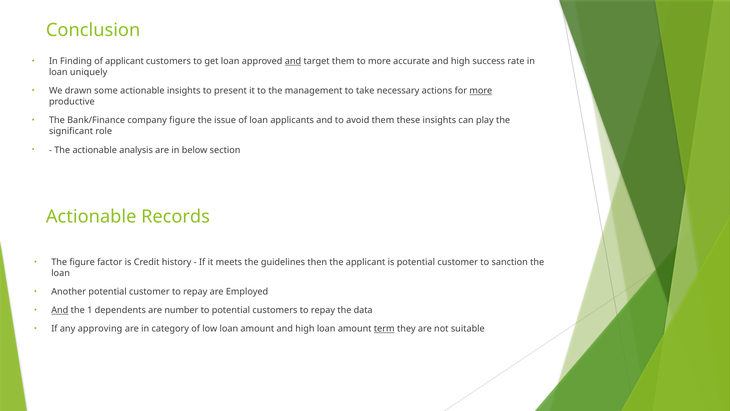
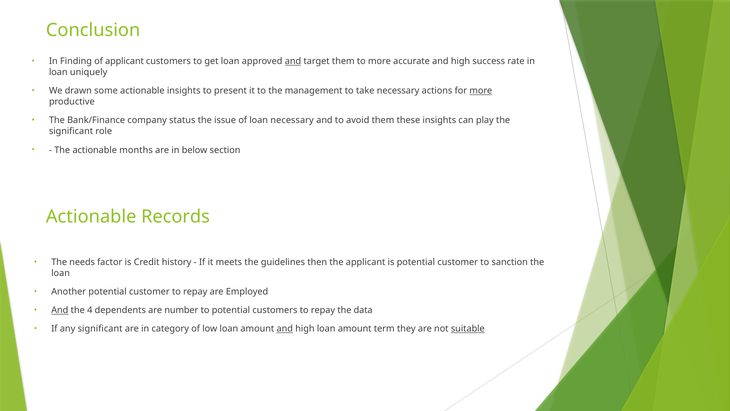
company figure: figure -> status
loan applicants: applicants -> necessary
analysis: analysis -> months
The figure: figure -> needs
1: 1 -> 4
any approving: approving -> significant
and at (285, 329) underline: none -> present
term underline: present -> none
suitable underline: none -> present
